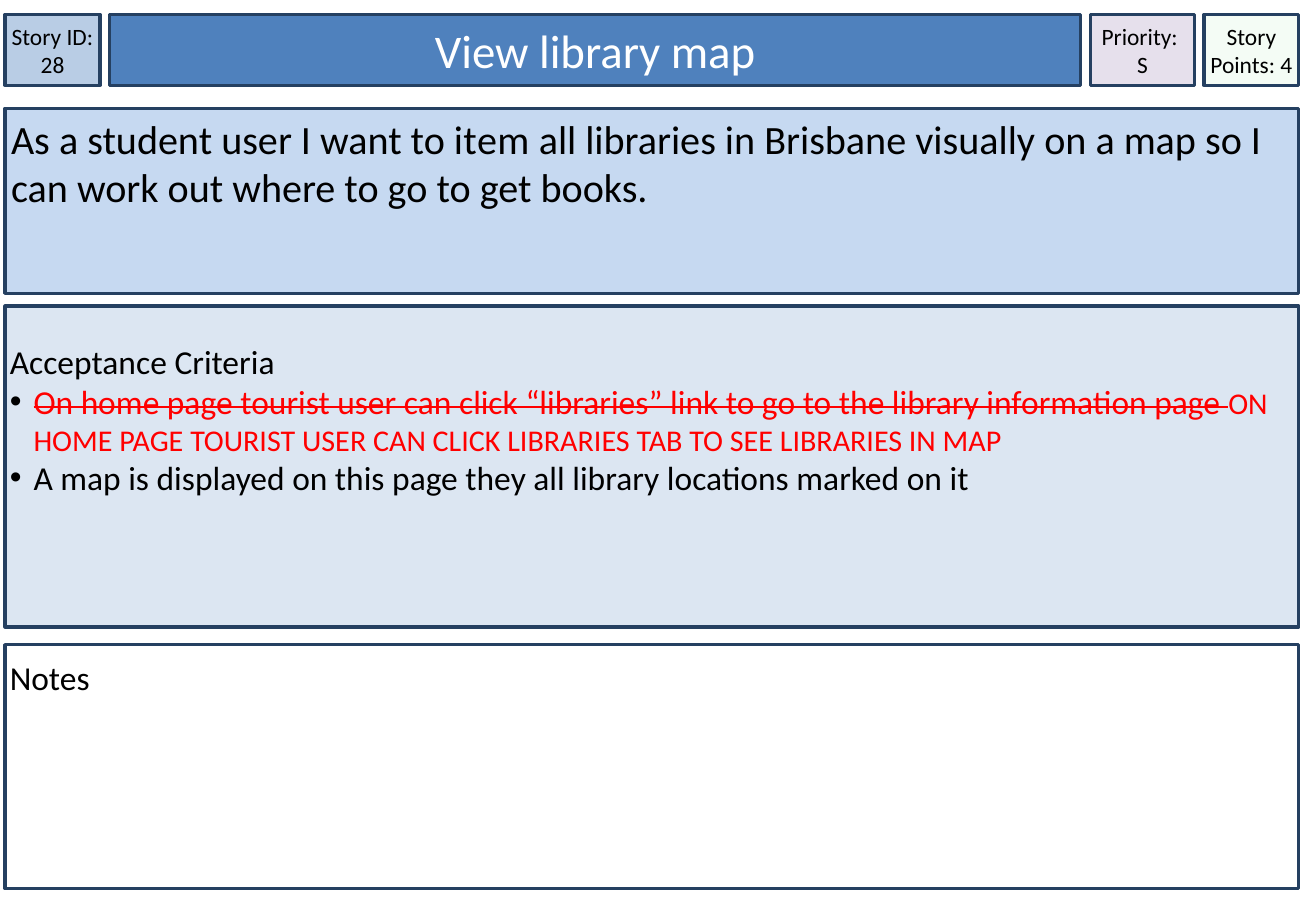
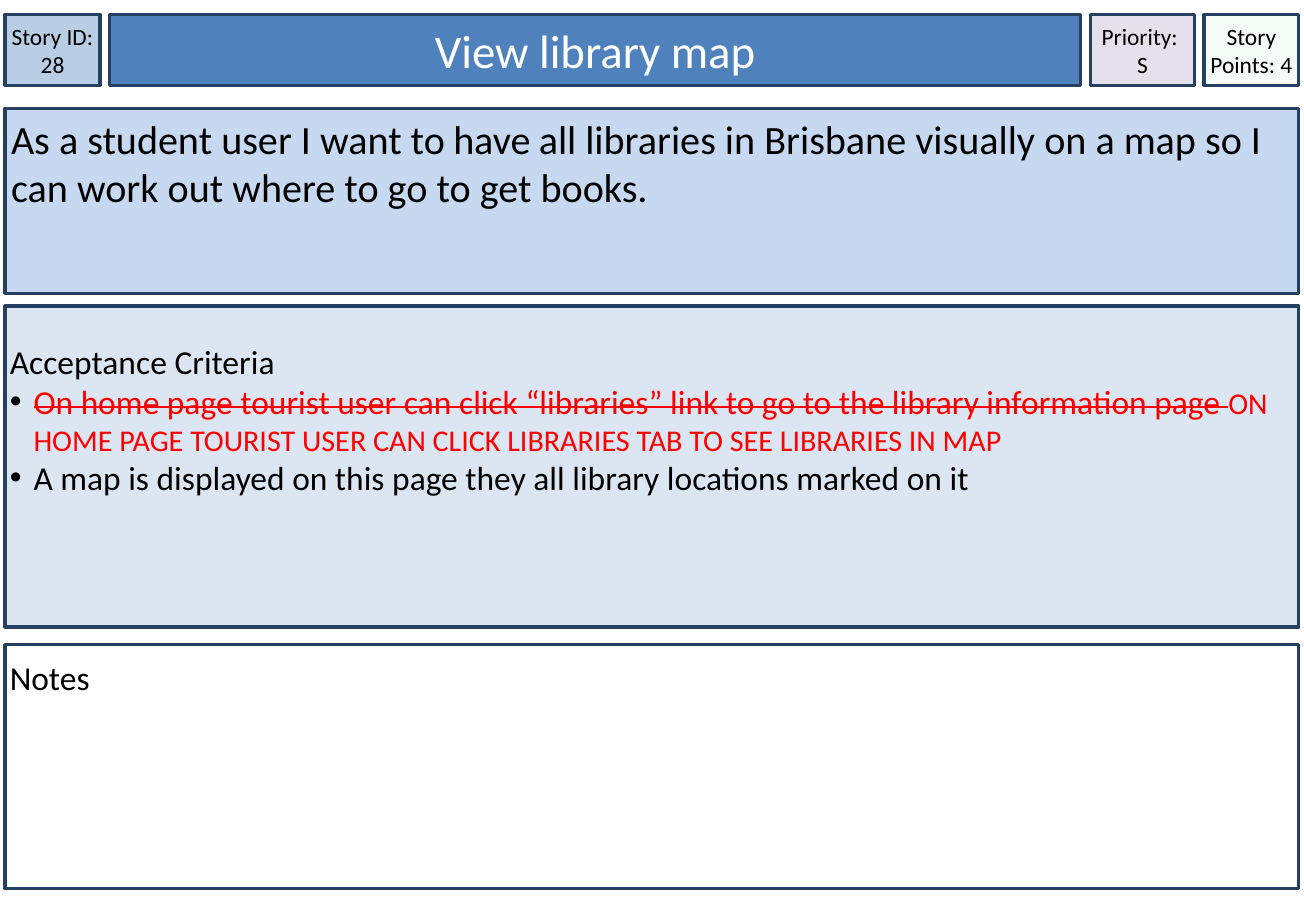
item: item -> have
